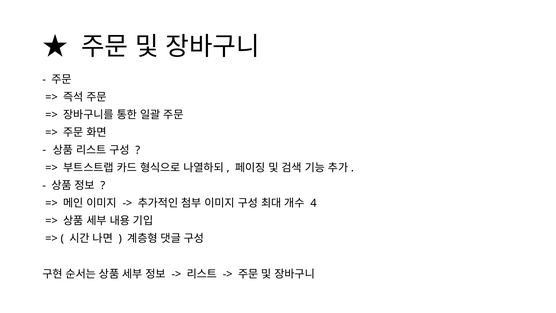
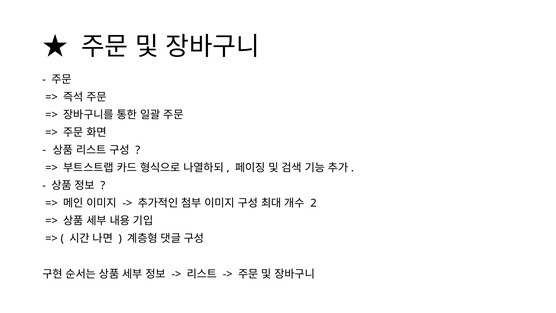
4: 4 -> 2
